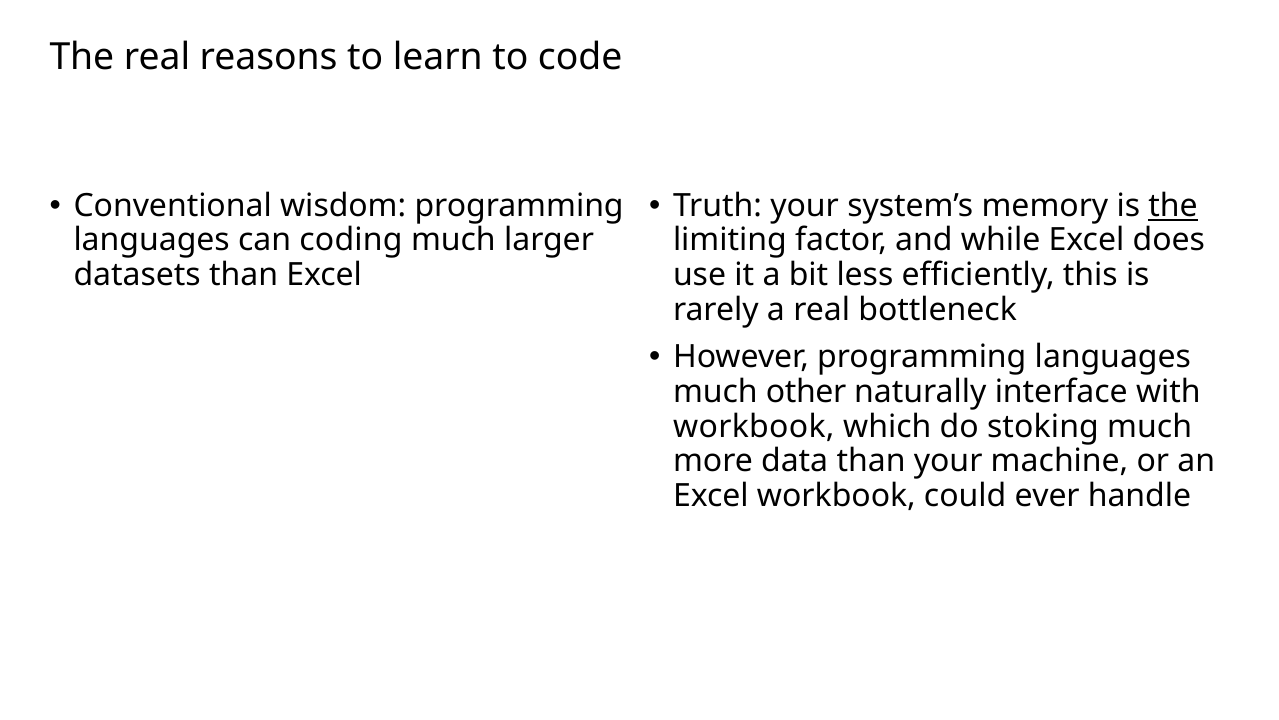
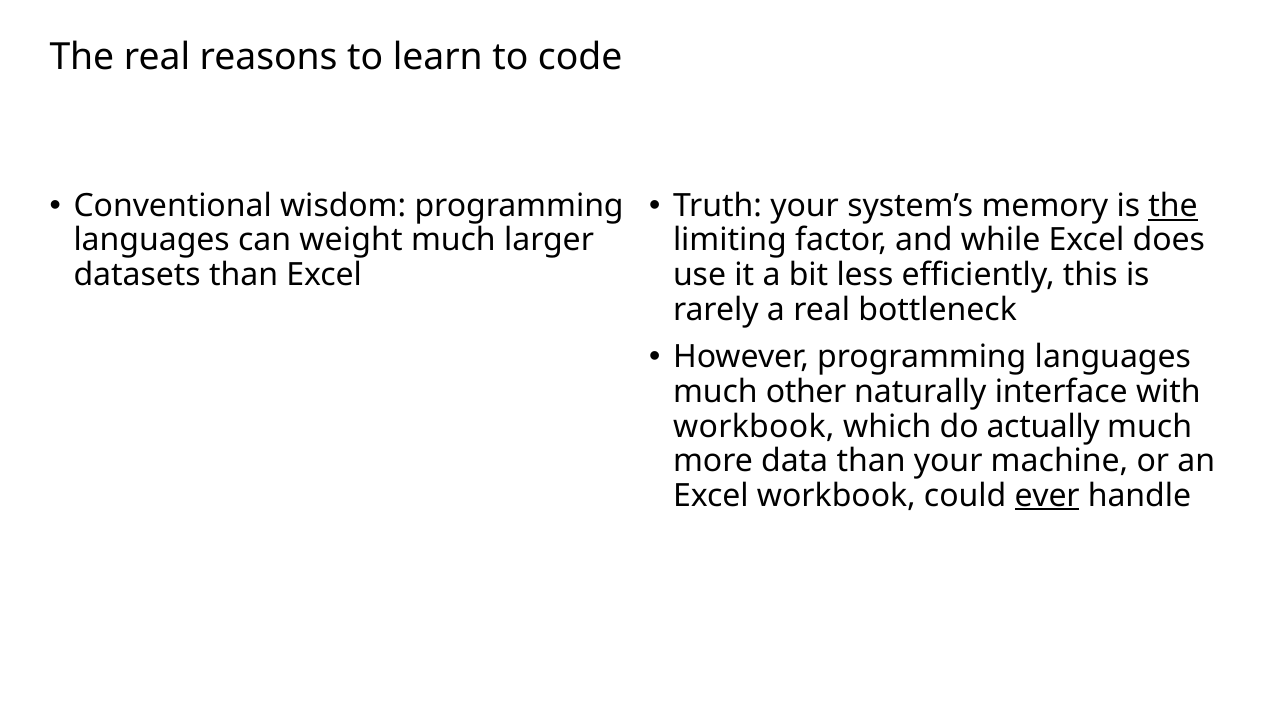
coding: coding -> weight
stoking: stoking -> actually
ever underline: none -> present
